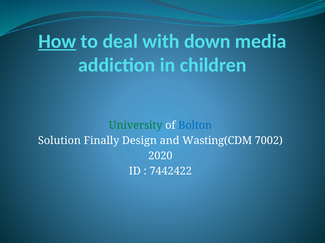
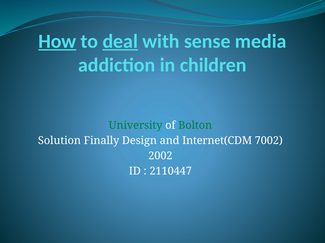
deal underline: none -> present
down: down -> sense
Bolton colour: blue -> green
Wasting(CDM: Wasting(CDM -> Internet(CDM
2020: 2020 -> 2002
7442422: 7442422 -> 2110447
